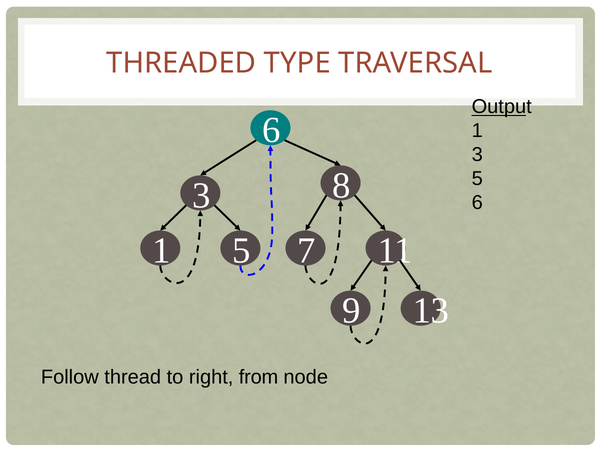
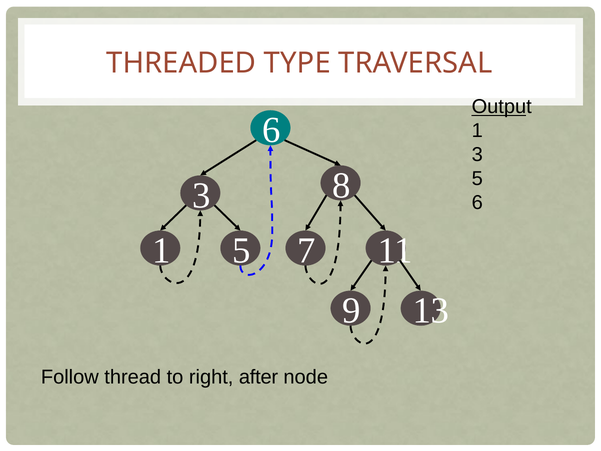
from: from -> after
